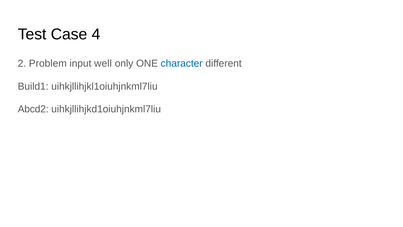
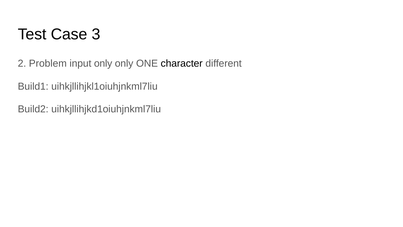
4: 4 -> 3
input well: well -> only
character colour: blue -> black
Abcd2: Abcd2 -> Build2
